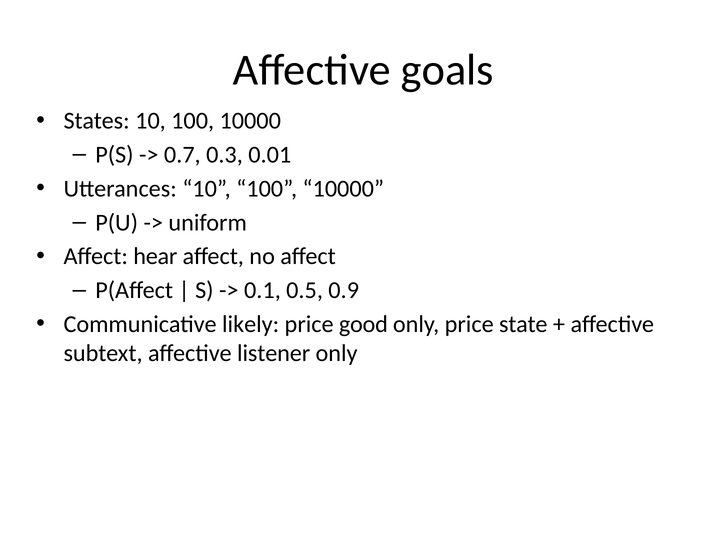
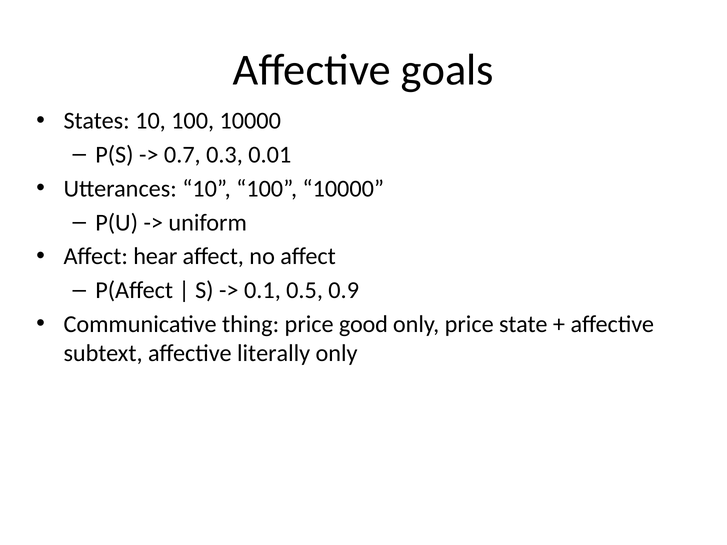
likely: likely -> thing
listener: listener -> literally
